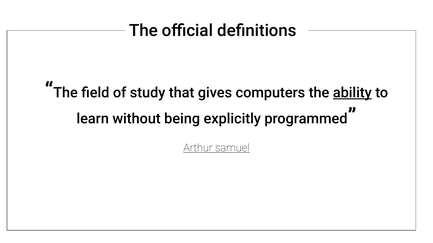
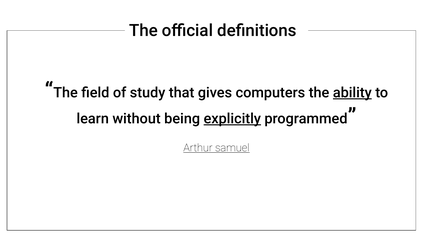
explicitly underline: none -> present
